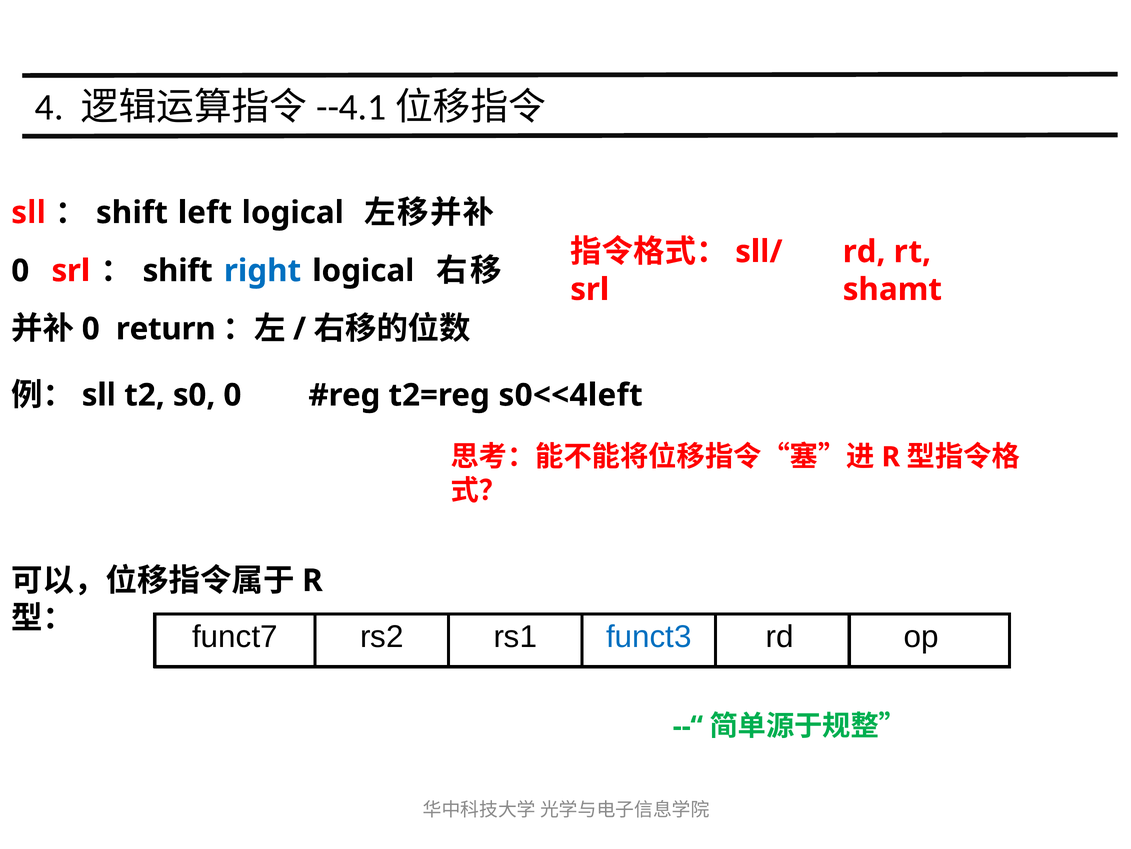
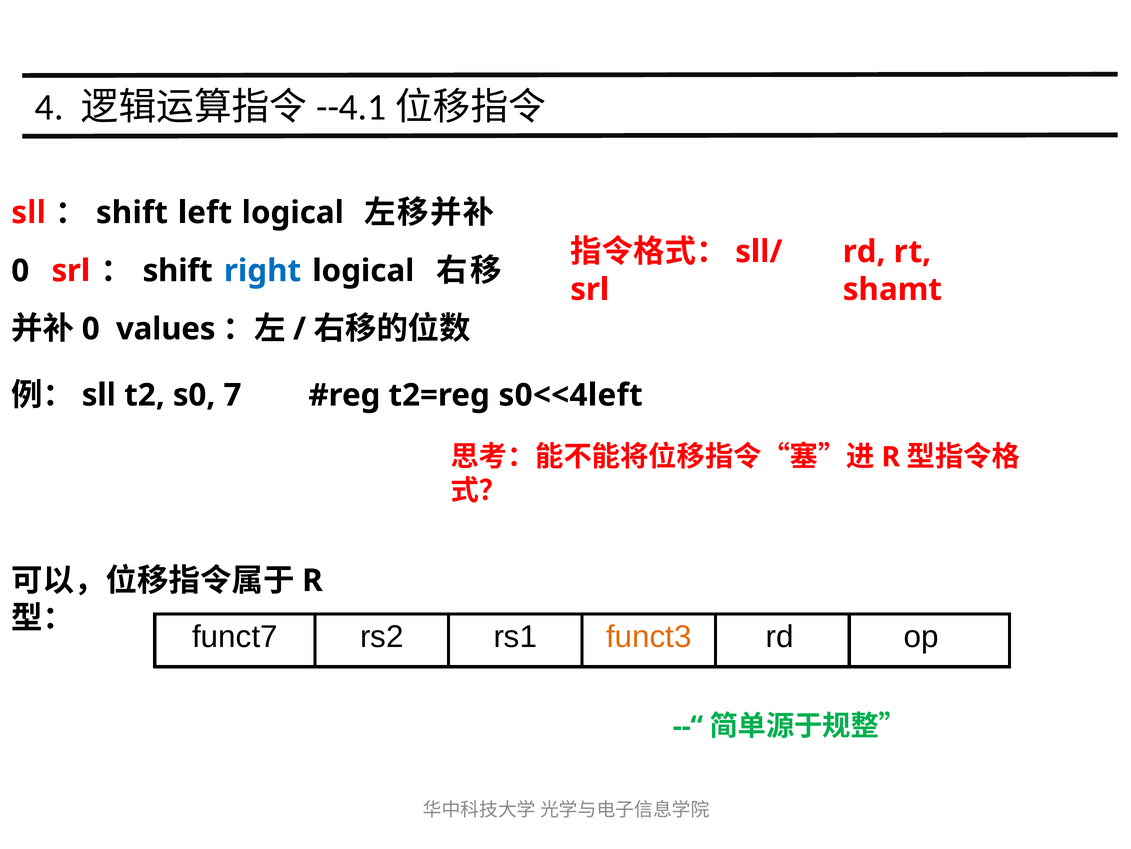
return: return -> values
s0 0: 0 -> 7
funct3 colour: blue -> orange
